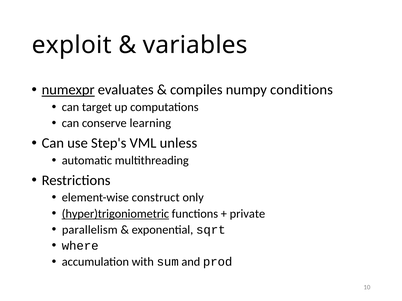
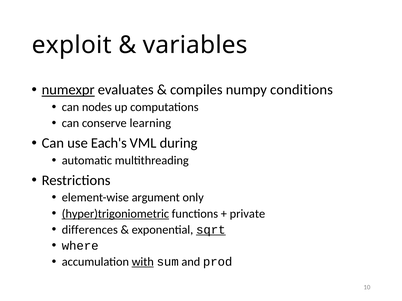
target: target -> nodes
Step's: Step's -> Each's
unless: unless -> during
construct: construct -> argument
parallelism: parallelism -> differences
sqrt underline: none -> present
with underline: none -> present
